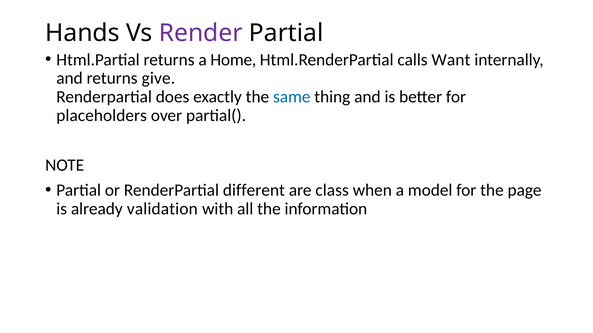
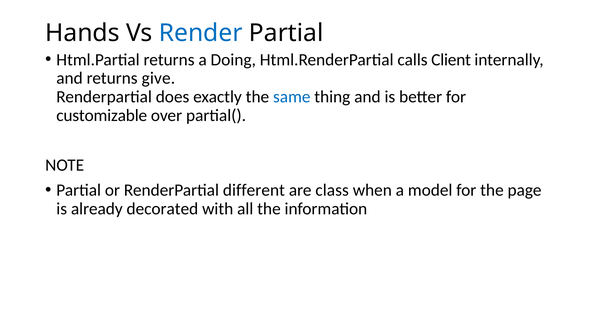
Render colour: purple -> blue
Home: Home -> Doing
Want: Want -> Client
placeholders: placeholders -> customizable
validation: validation -> decorated
